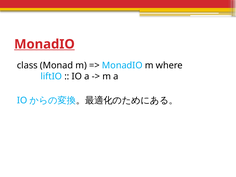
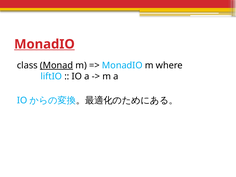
Monad underline: none -> present
